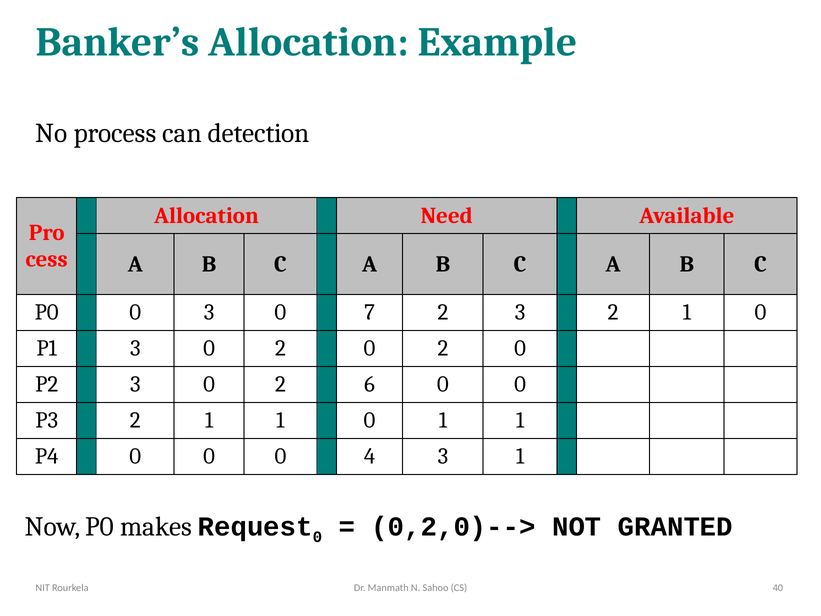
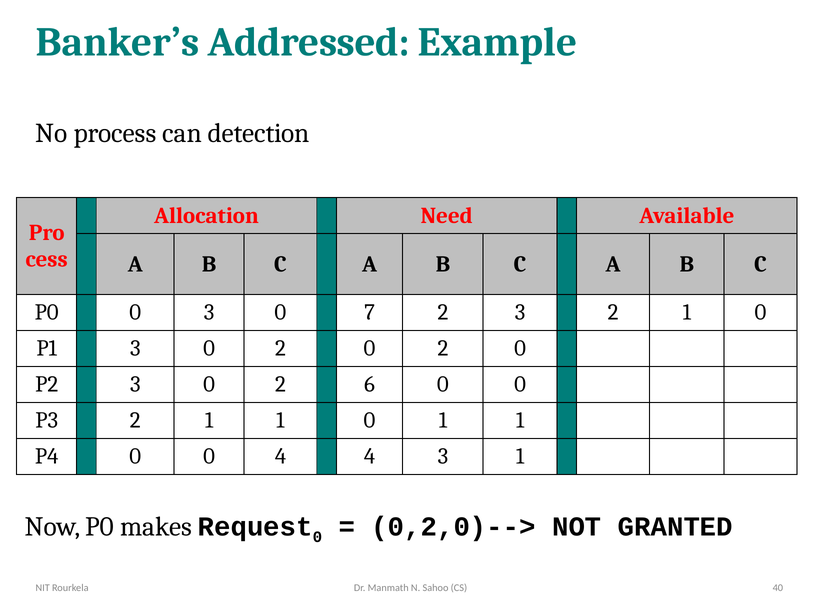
Banker’s Allocation: Allocation -> Addressed
0 0 0: 0 -> 4
